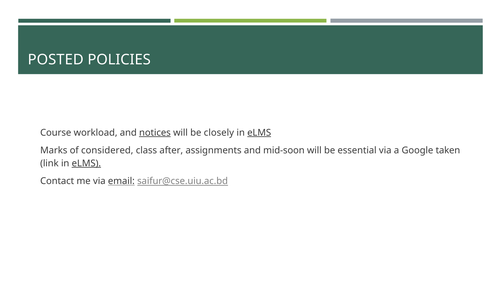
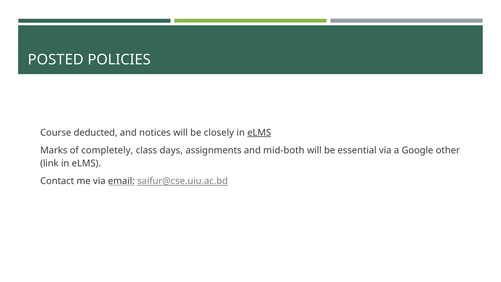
workload: workload -> deducted
notices underline: present -> none
considered: considered -> completely
after: after -> days
mid-soon: mid-soon -> mid-both
taken: taken -> other
eLMS at (86, 163) underline: present -> none
